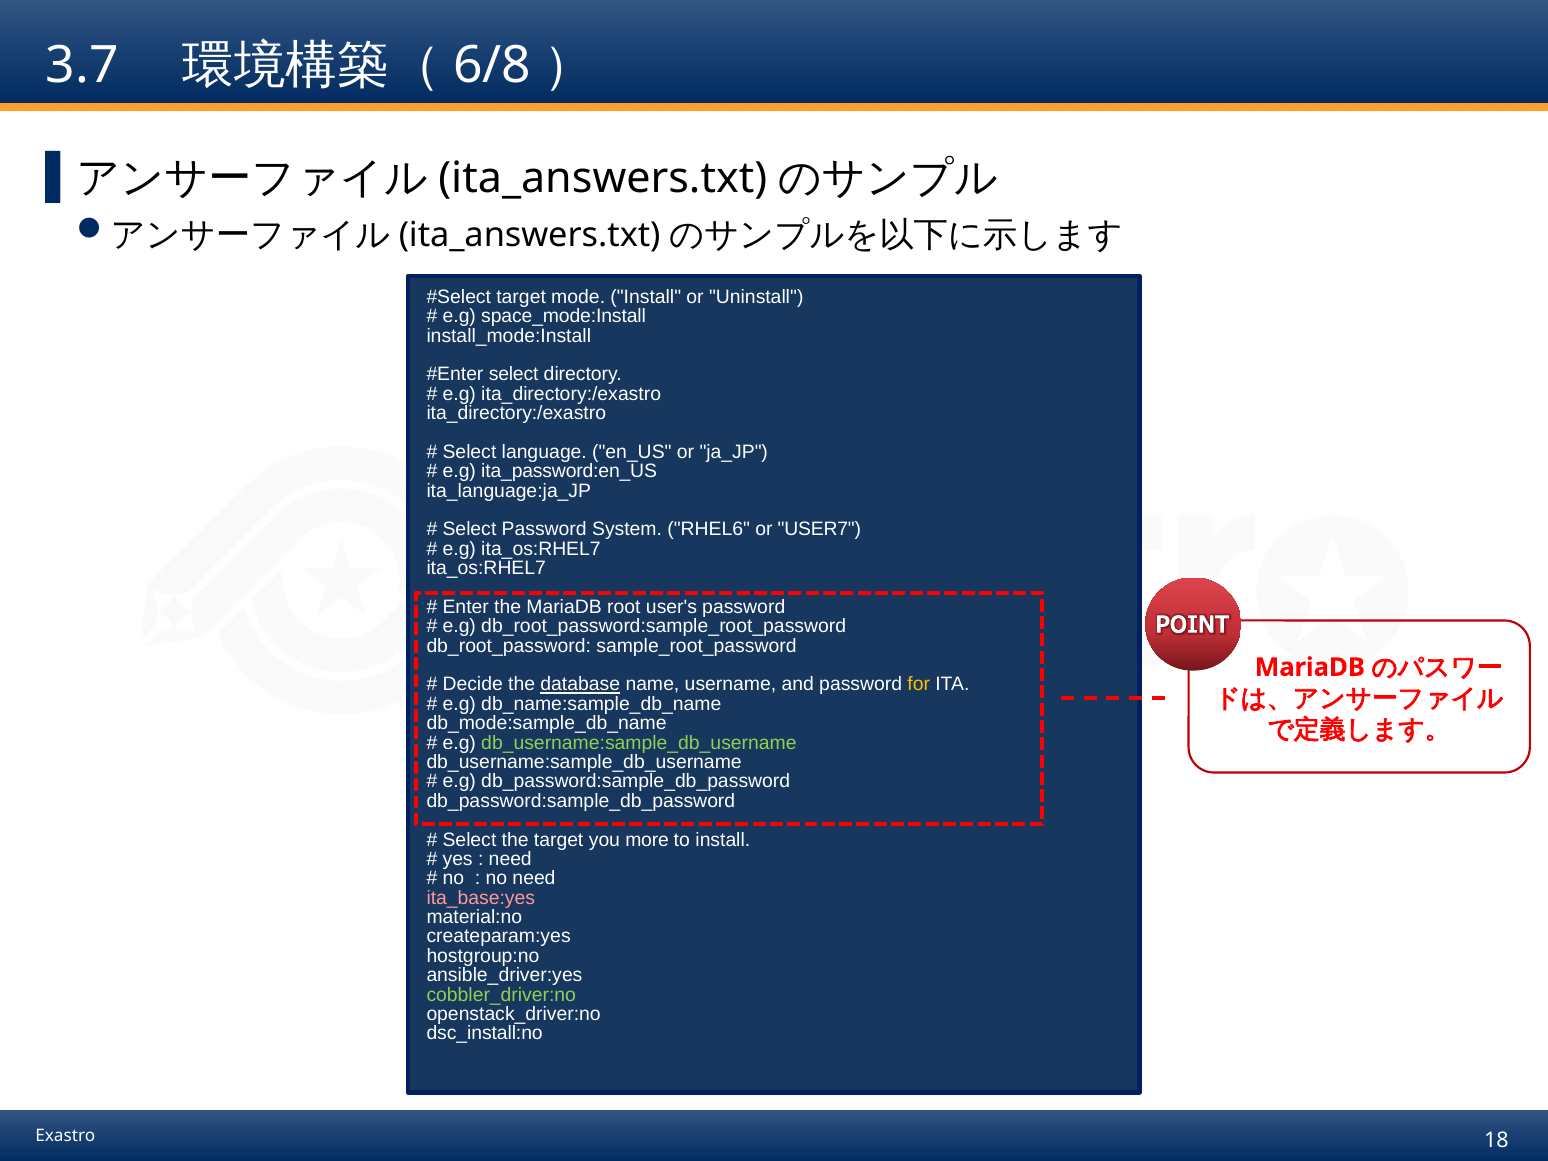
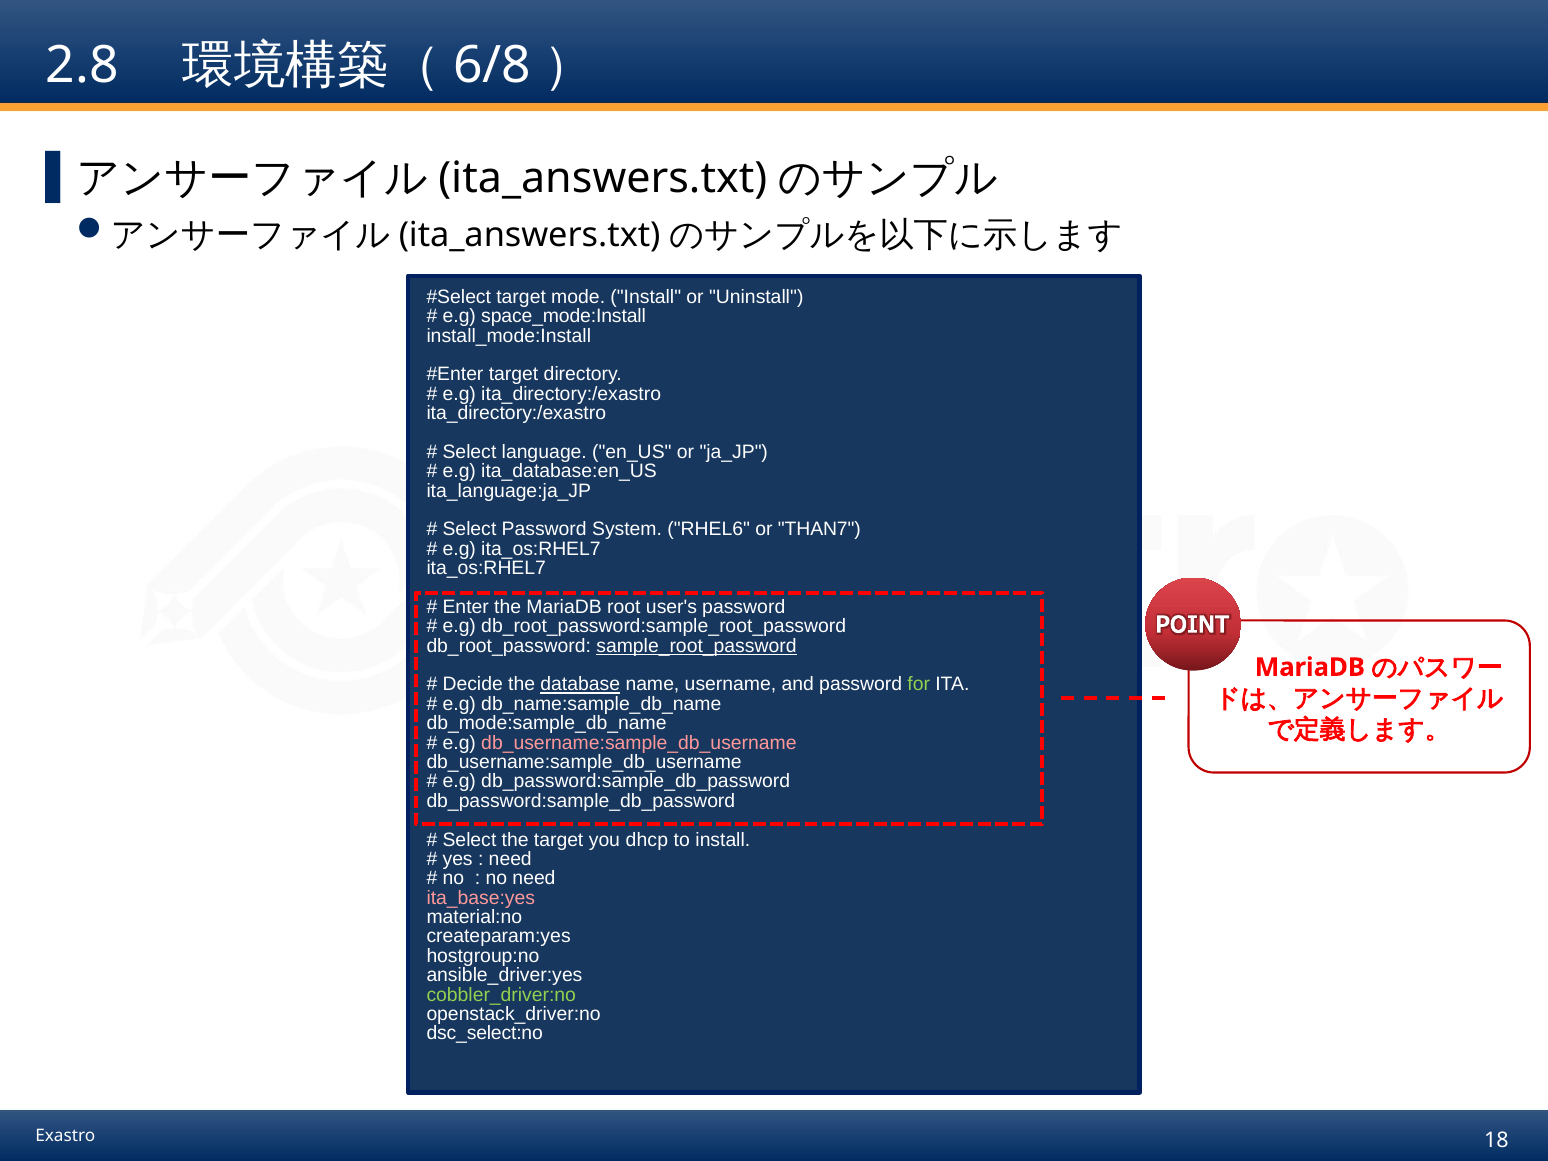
3.7: 3.7 -> 2.8
select at (514, 375): select -> target
ita_password:en_US: ita_password:en_US -> ita_database:en_US
USER7: USER7 -> THAN7
sample_root_password underline: none -> present
for colour: yellow -> light green
db_username:sample_db_username at (639, 743) colour: light green -> pink
more: more -> dhcp
dsc_install:no: dsc_install:no -> dsc_select:no
